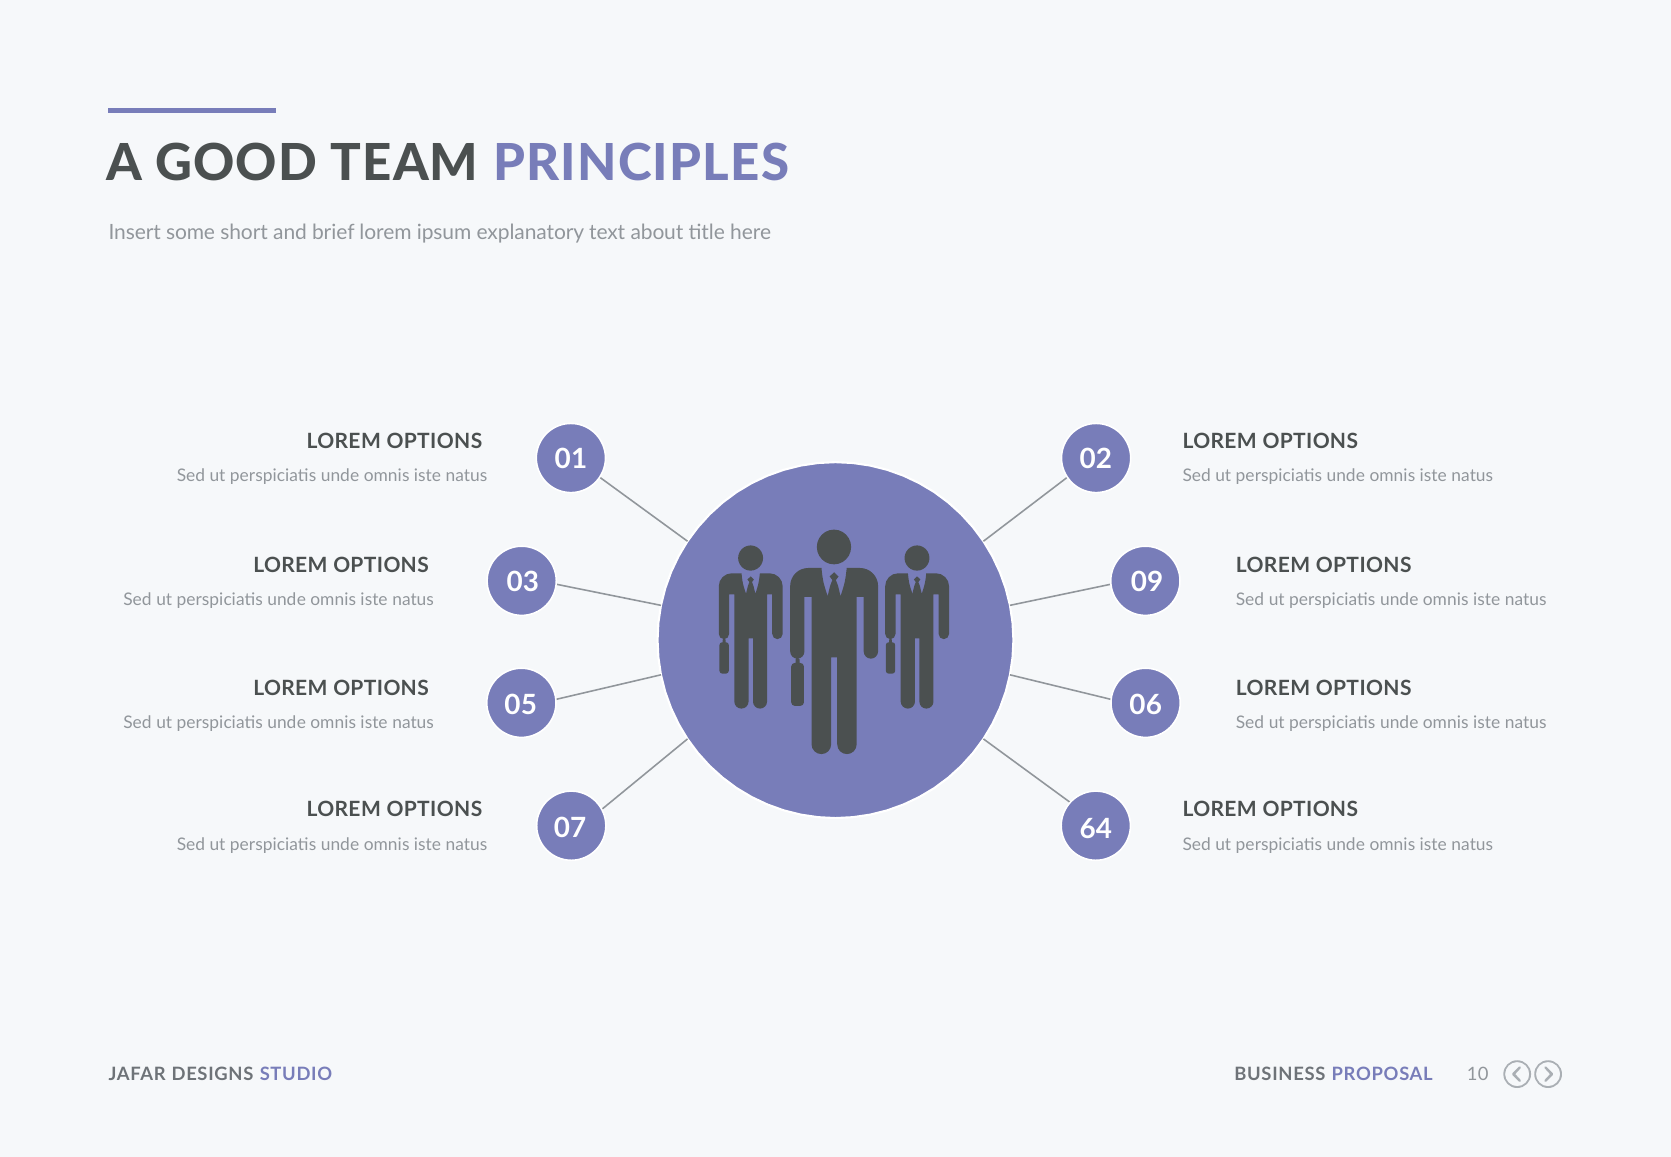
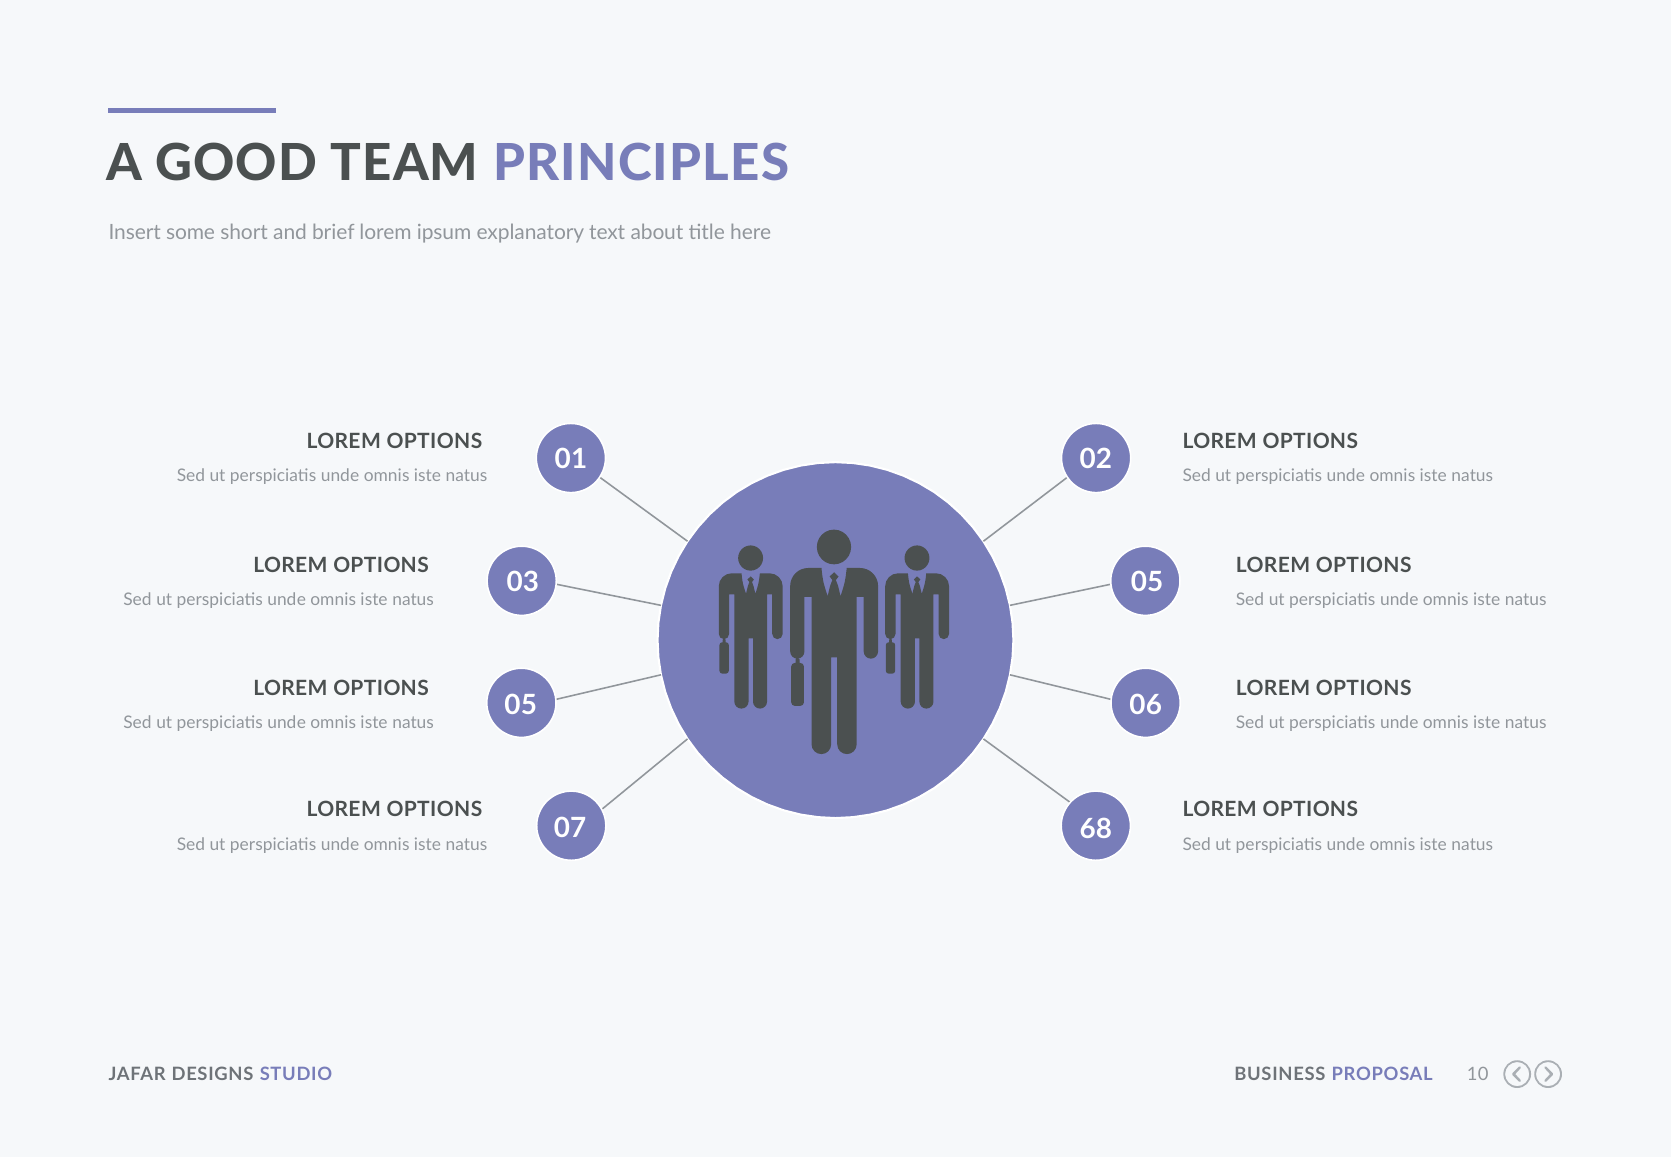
03 09: 09 -> 05
64: 64 -> 68
